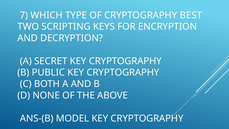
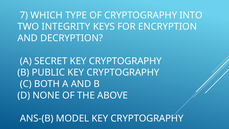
BEST: BEST -> INTO
SCRIPTING: SCRIPTING -> INTEGRITY
